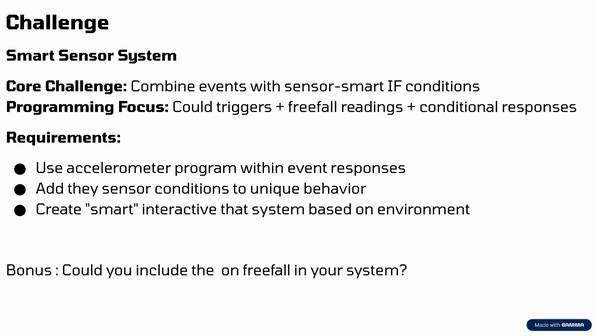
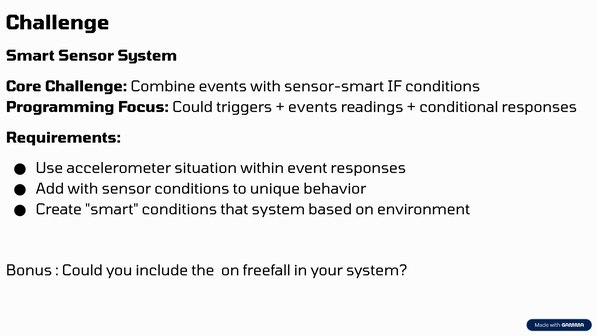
freefall at (313, 107): freefall -> events
program: program -> situation
Add they: they -> with
smart interactive: interactive -> conditions
